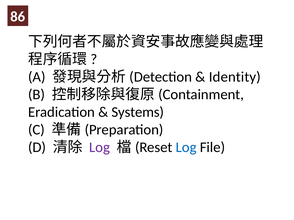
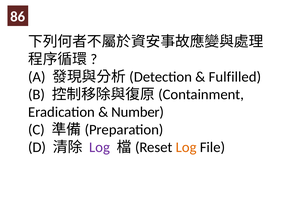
Identity: Identity -> Fulfilled
Systems: Systems -> Number
Log at (186, 148) colour: blue -> orange
